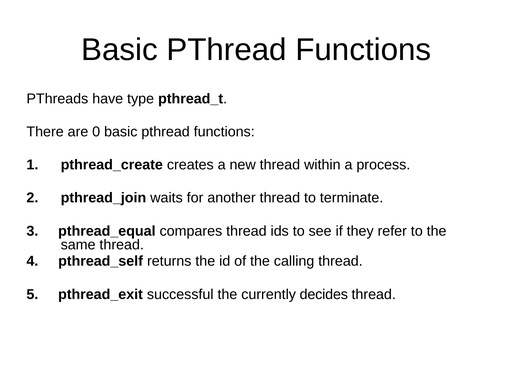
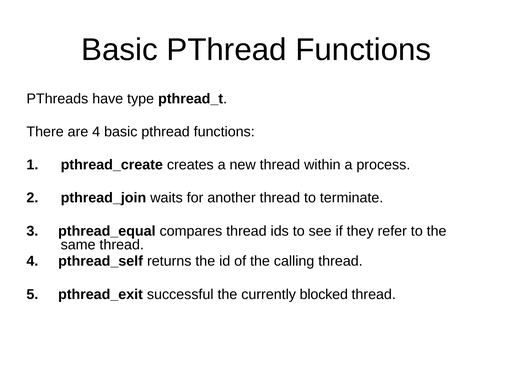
are 0: 0 -> 4
decides: decides -> blocked
